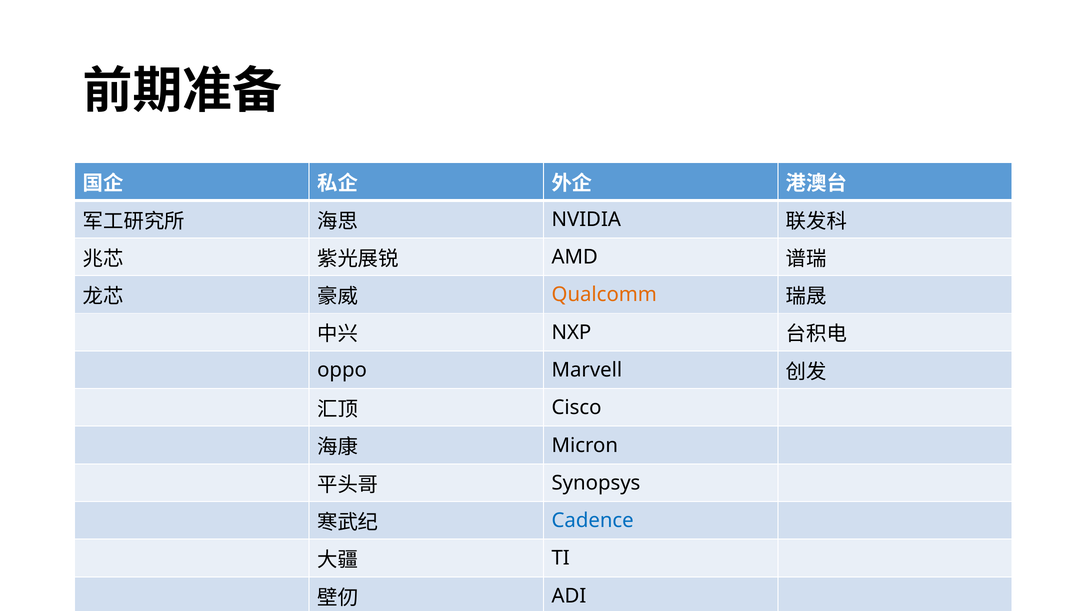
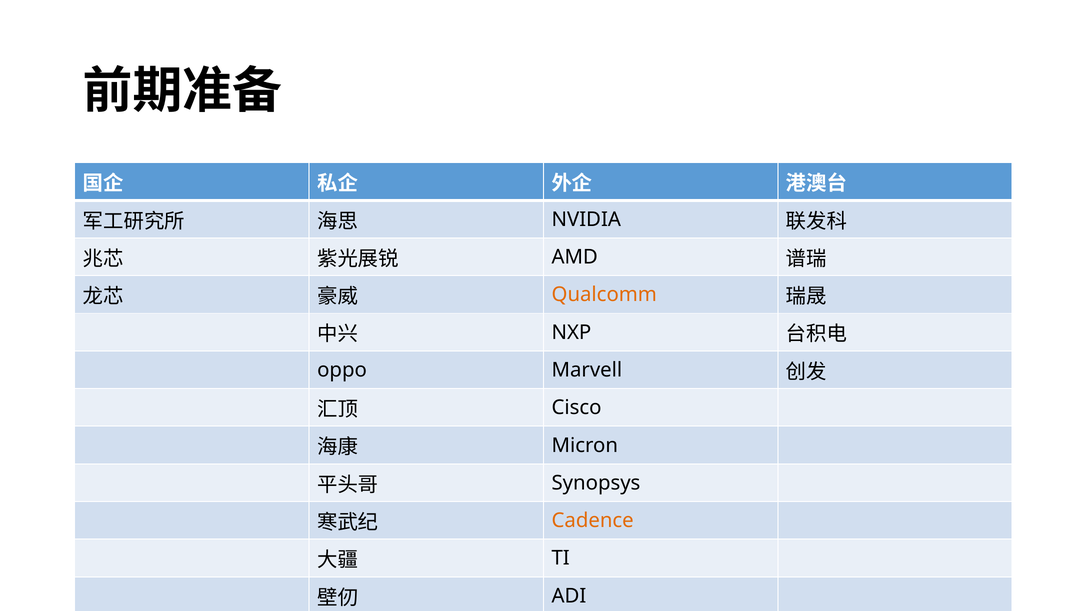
Cadence colour: blue -> orange
